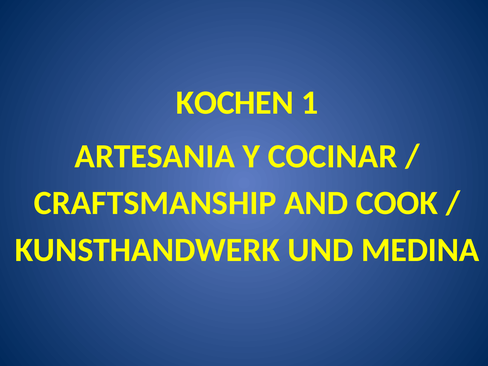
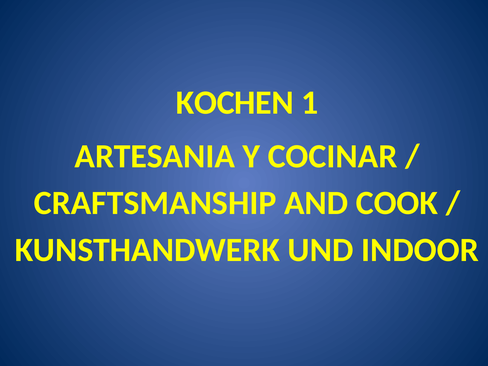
MEDINA: MEDINA -> INDOOR
